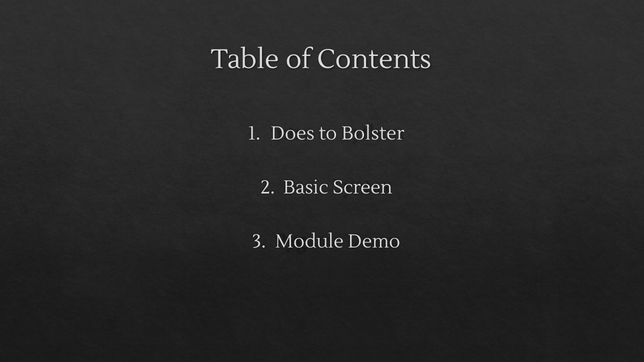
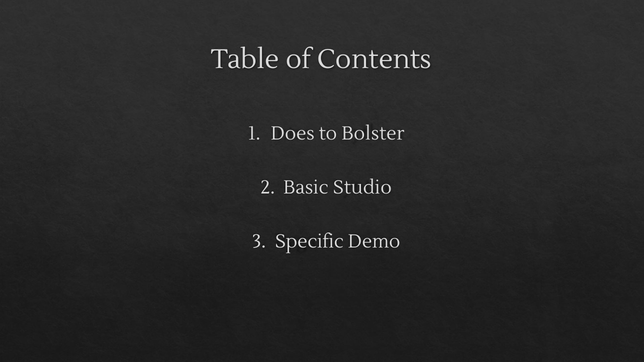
Screen: Screen -> Studio
Module: Module -> Specific
